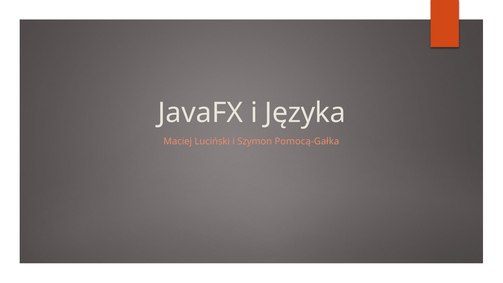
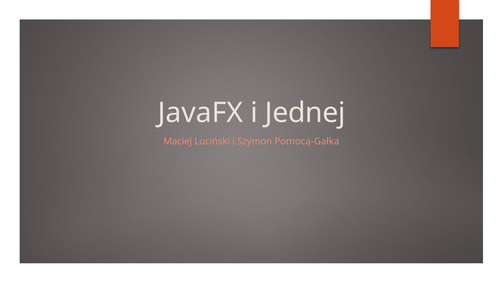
Języka: Języka -> Jednej
